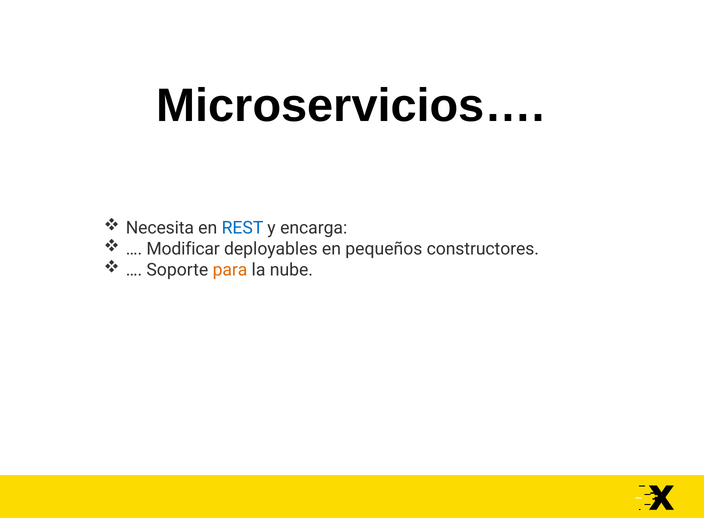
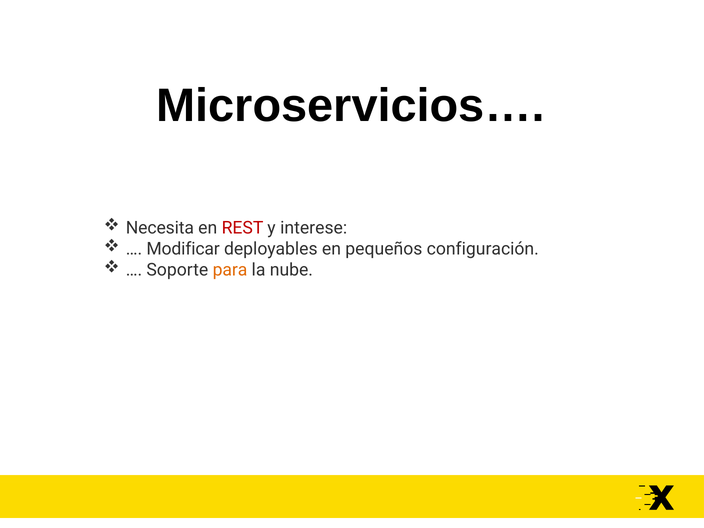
REST colour: blue -> red
encarga: encarga -> interese
constructores: constructores -> configuración
